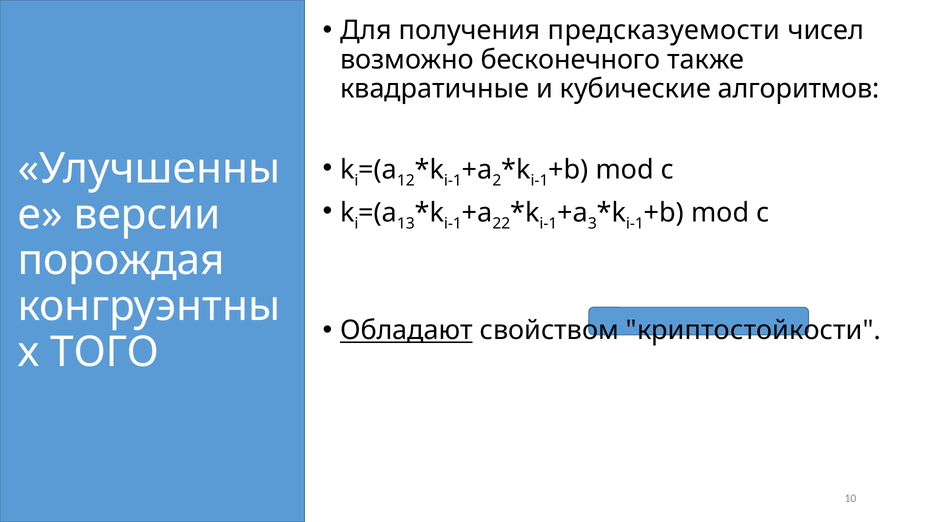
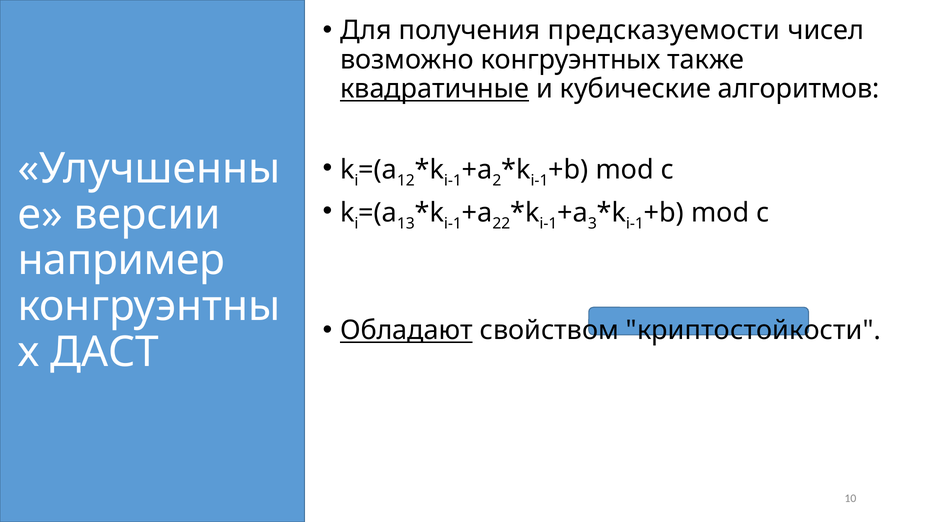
бесконечного: бесконечного -> конгруэнтных
квадратичные underline: none -> present
порождая: порождая -> например
ТОГО: ТОГО -> ДАСТ
